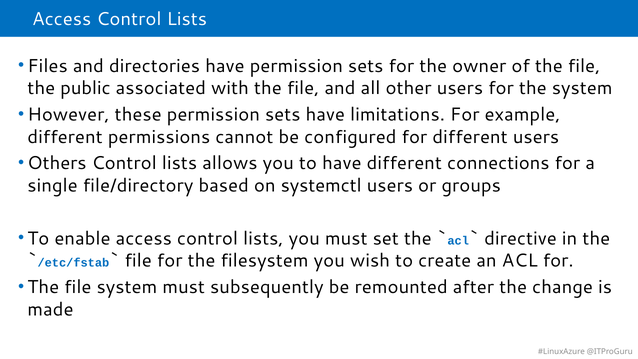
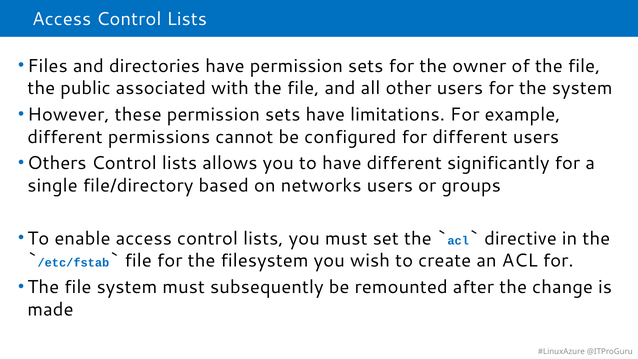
connections: connections -> significantly
systemctl: systemctl -> networks
